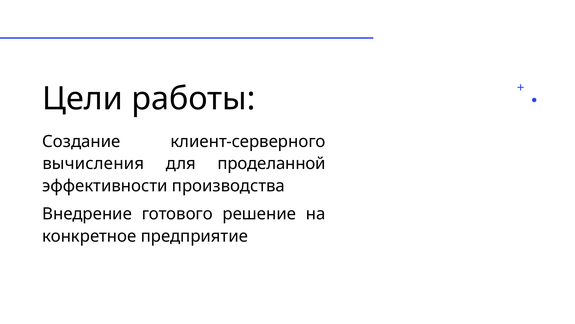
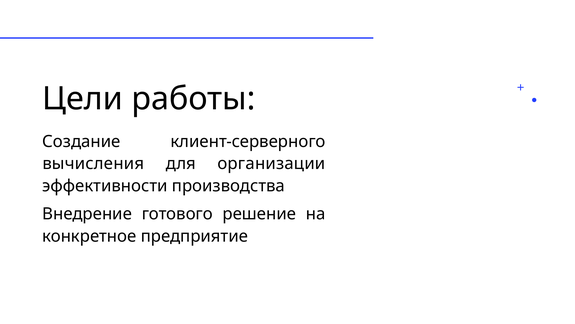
проделанной: проделанной -> организации
